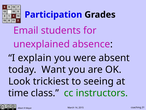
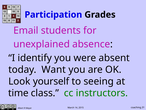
explain: explain -> identify
trickiest: trickiest -> yourself
